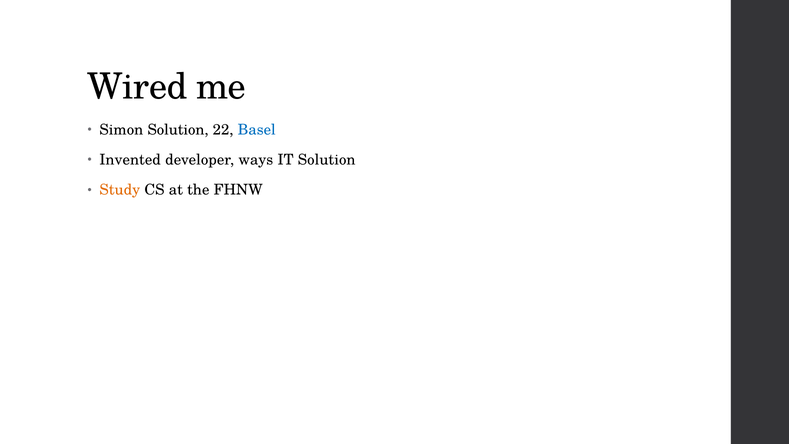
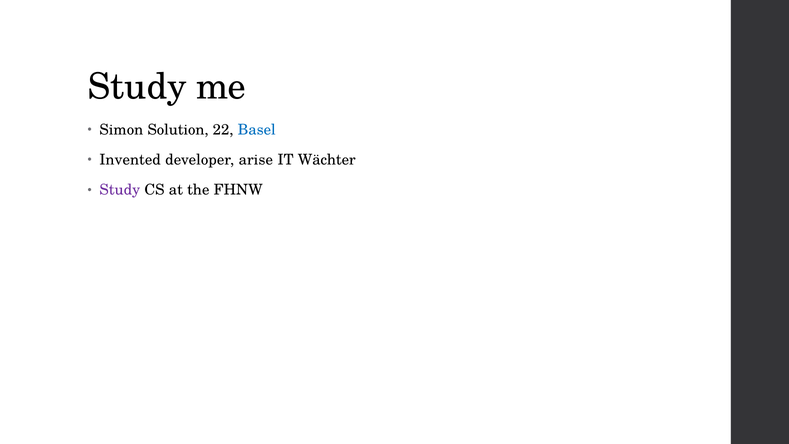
Wired at (137, 87): Wired -> Study
ways: ways -> arise
IT Solution: Solution -> Wächter
Study at (120, 190) colour: orange -> purple
